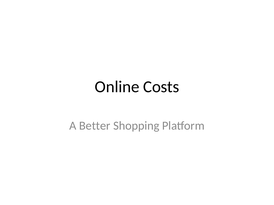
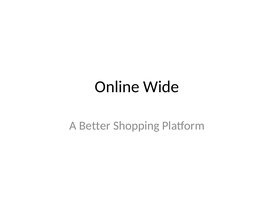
Costs: Costs -> Wide
